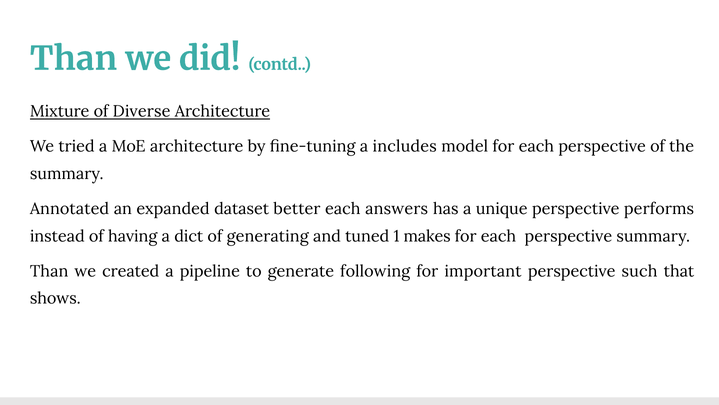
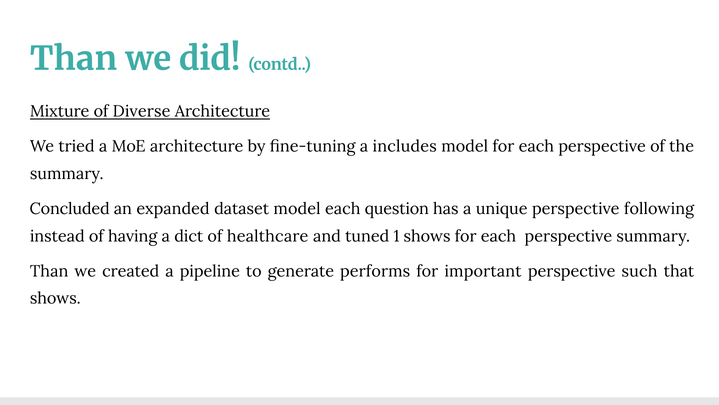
Annotated: Annotated -> Concluded
dataset better: better -> model
answers: answers -> question
performs: performs -> following
generating: generating -> healthcare
1 makes: makes -> shows
following: following -> performs
